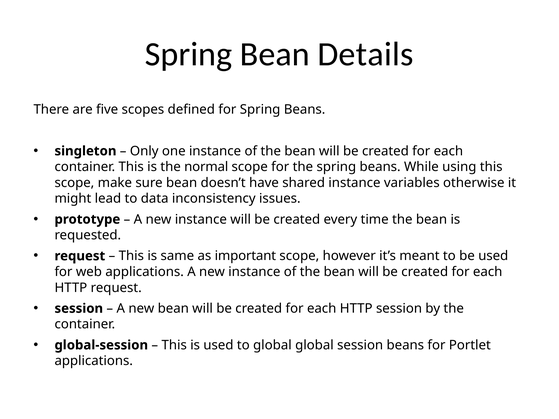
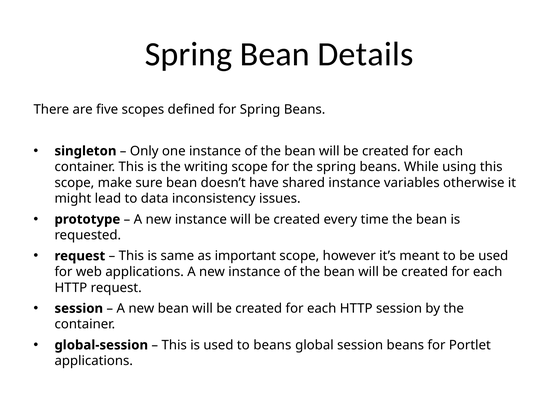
normal: normal -> writing
to global: global -> beans
